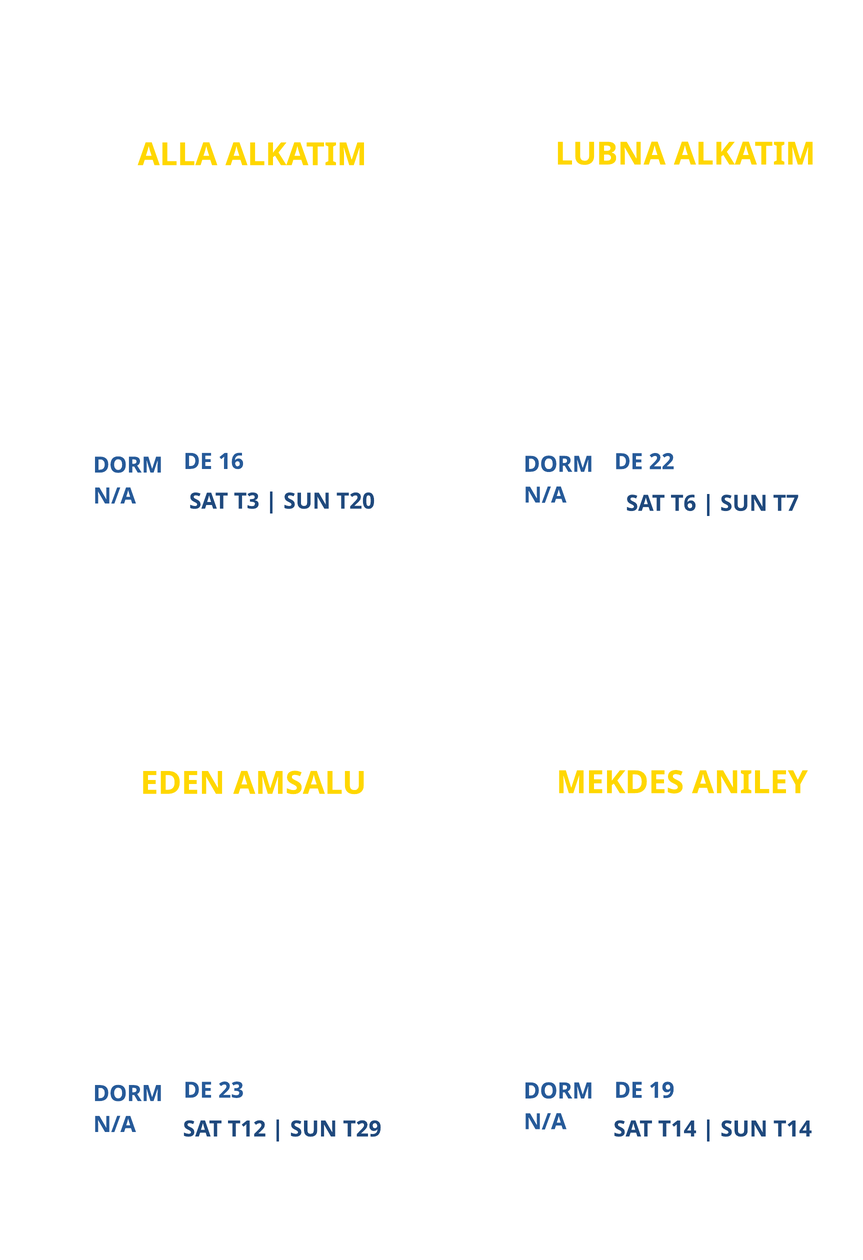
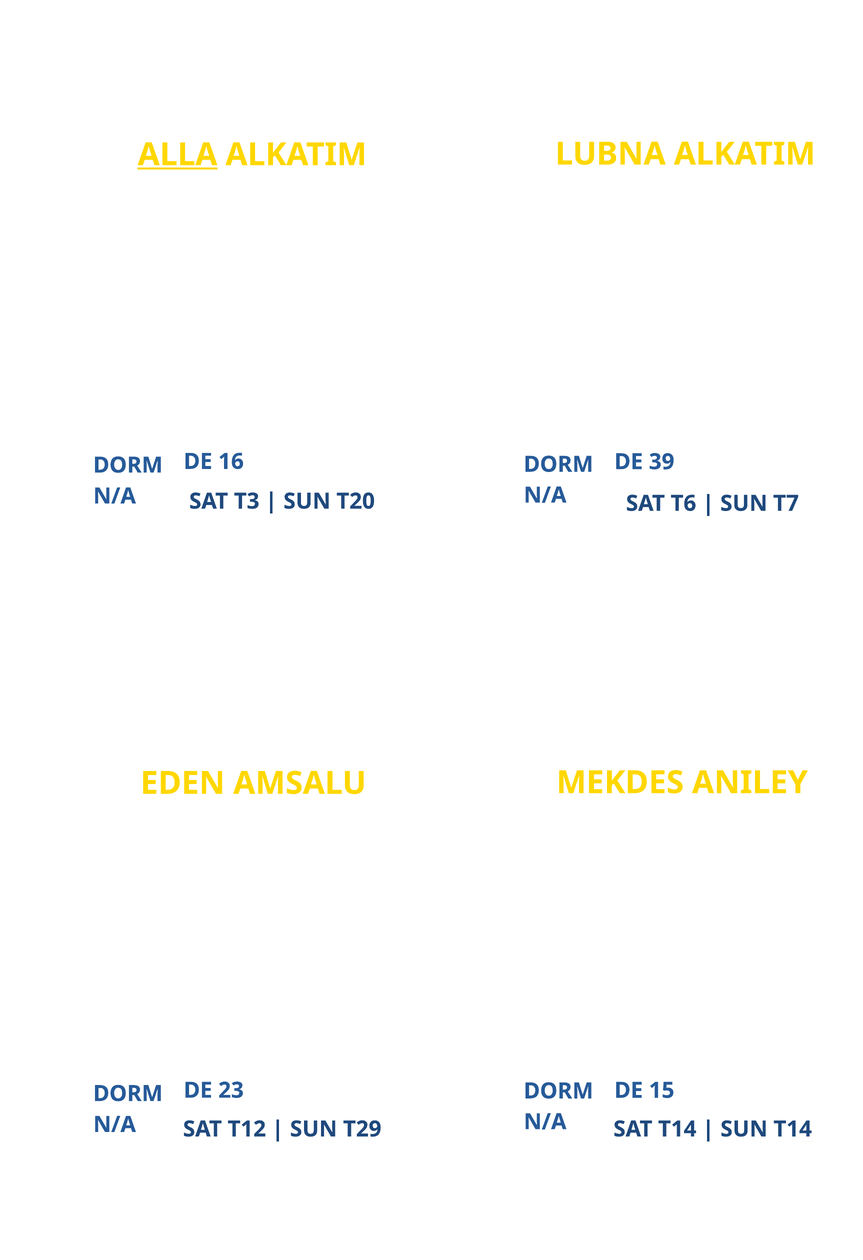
ALLA underline: none -> present
22: 22 -> 39
19: 19 -> 15
